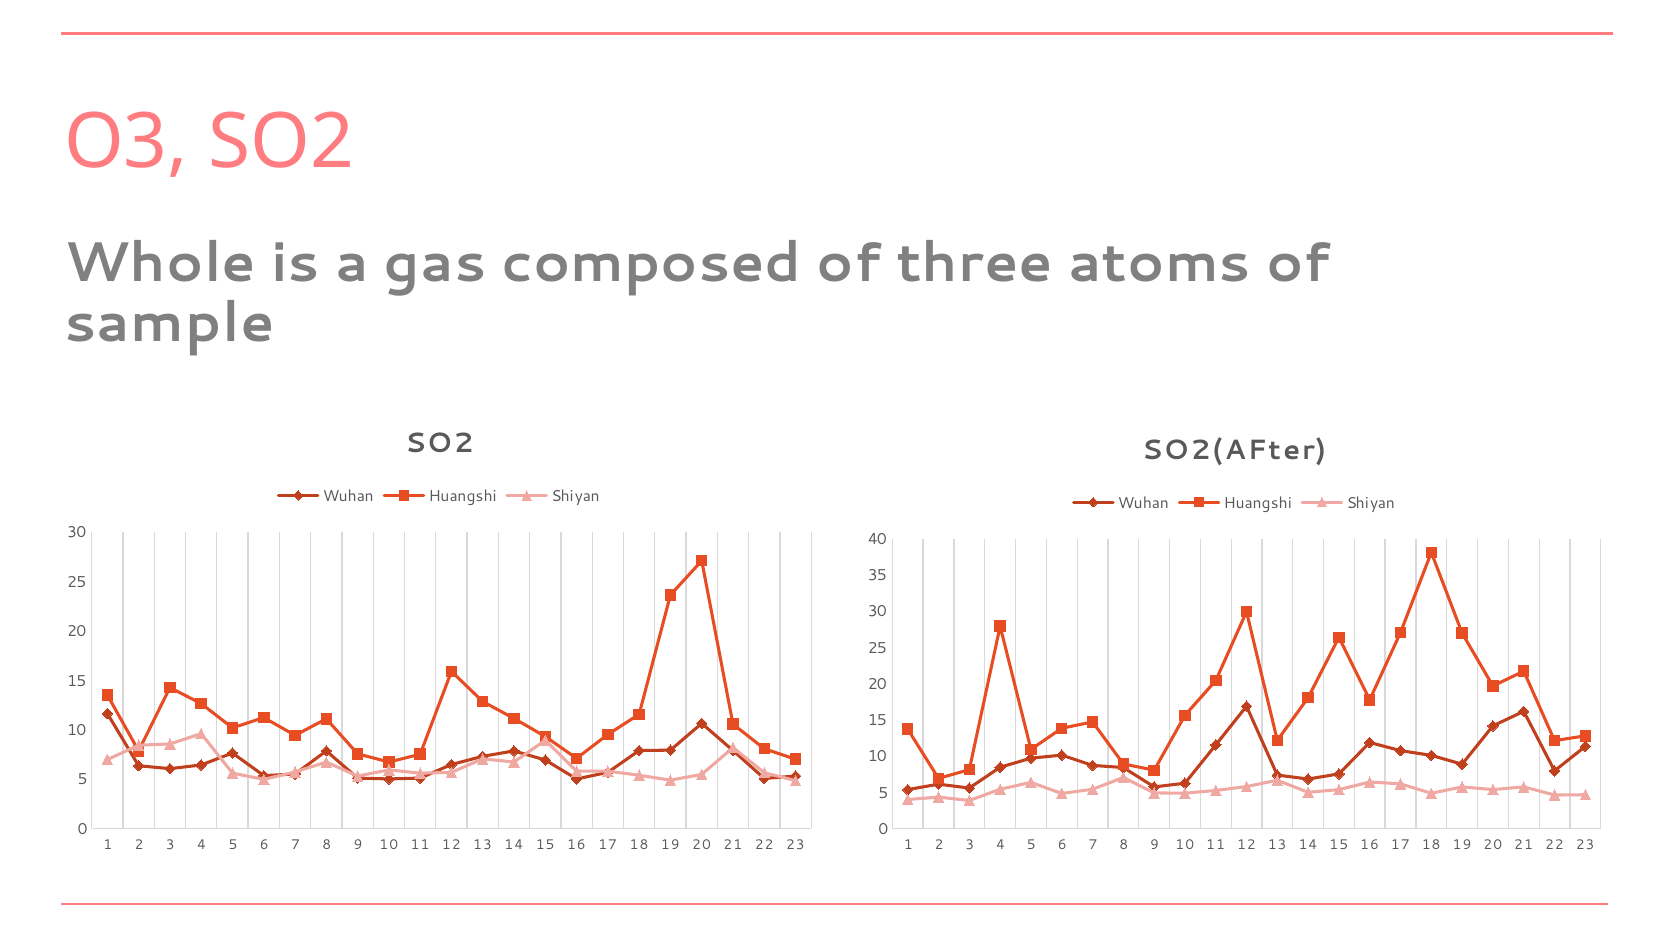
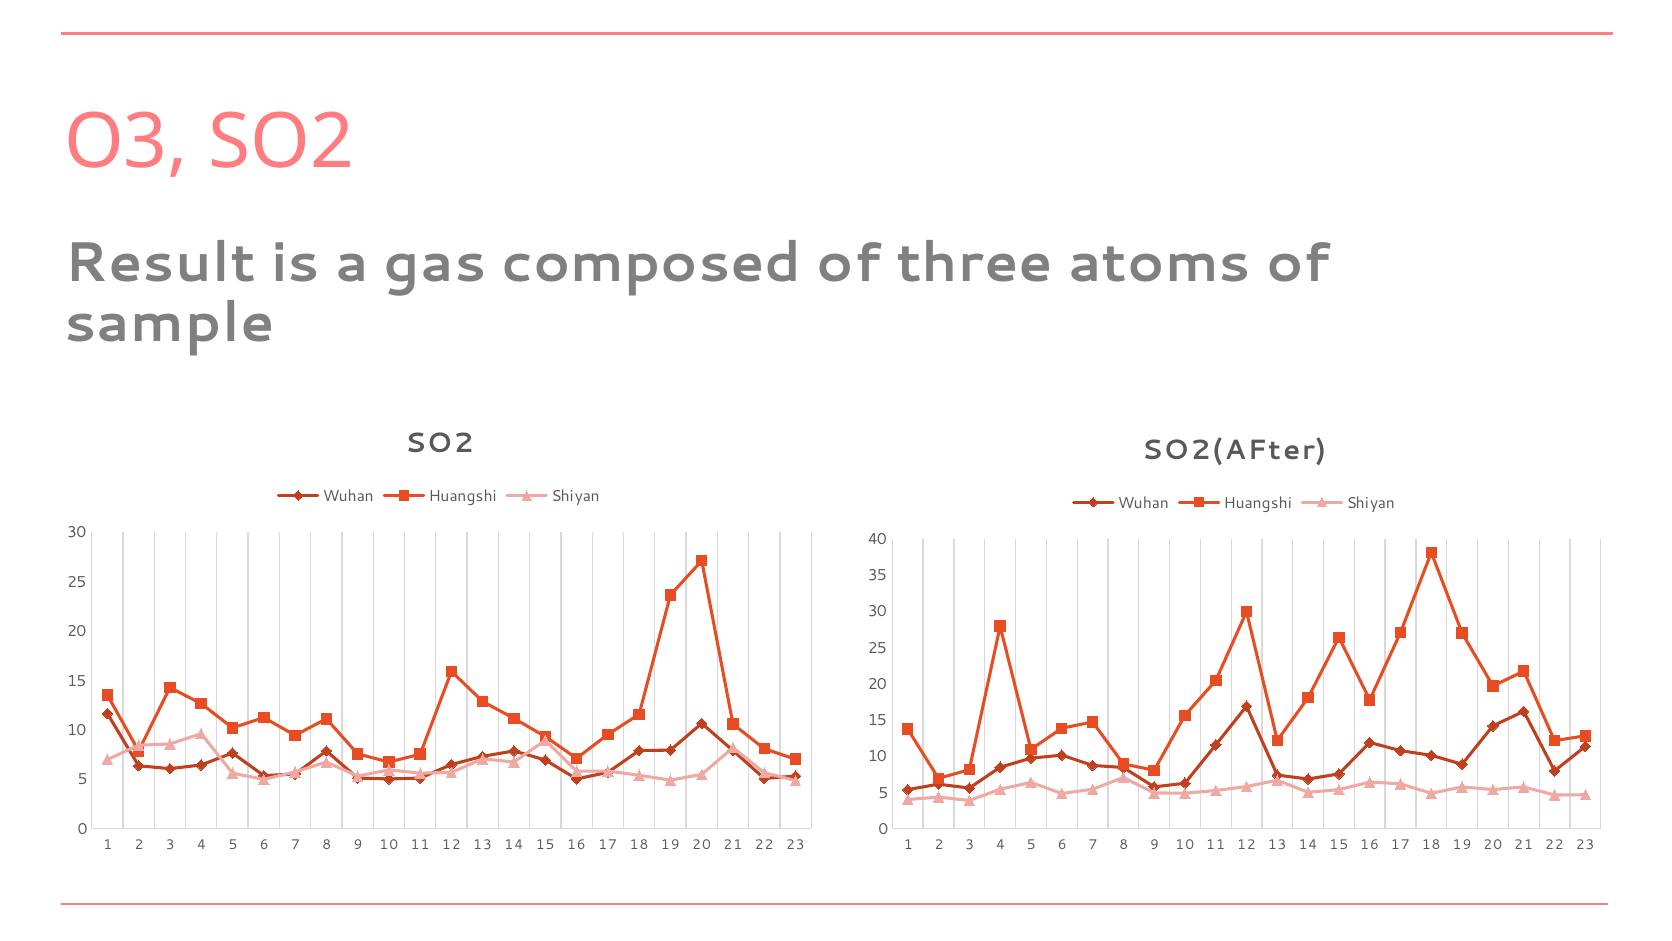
Whole: Whole -> Result
